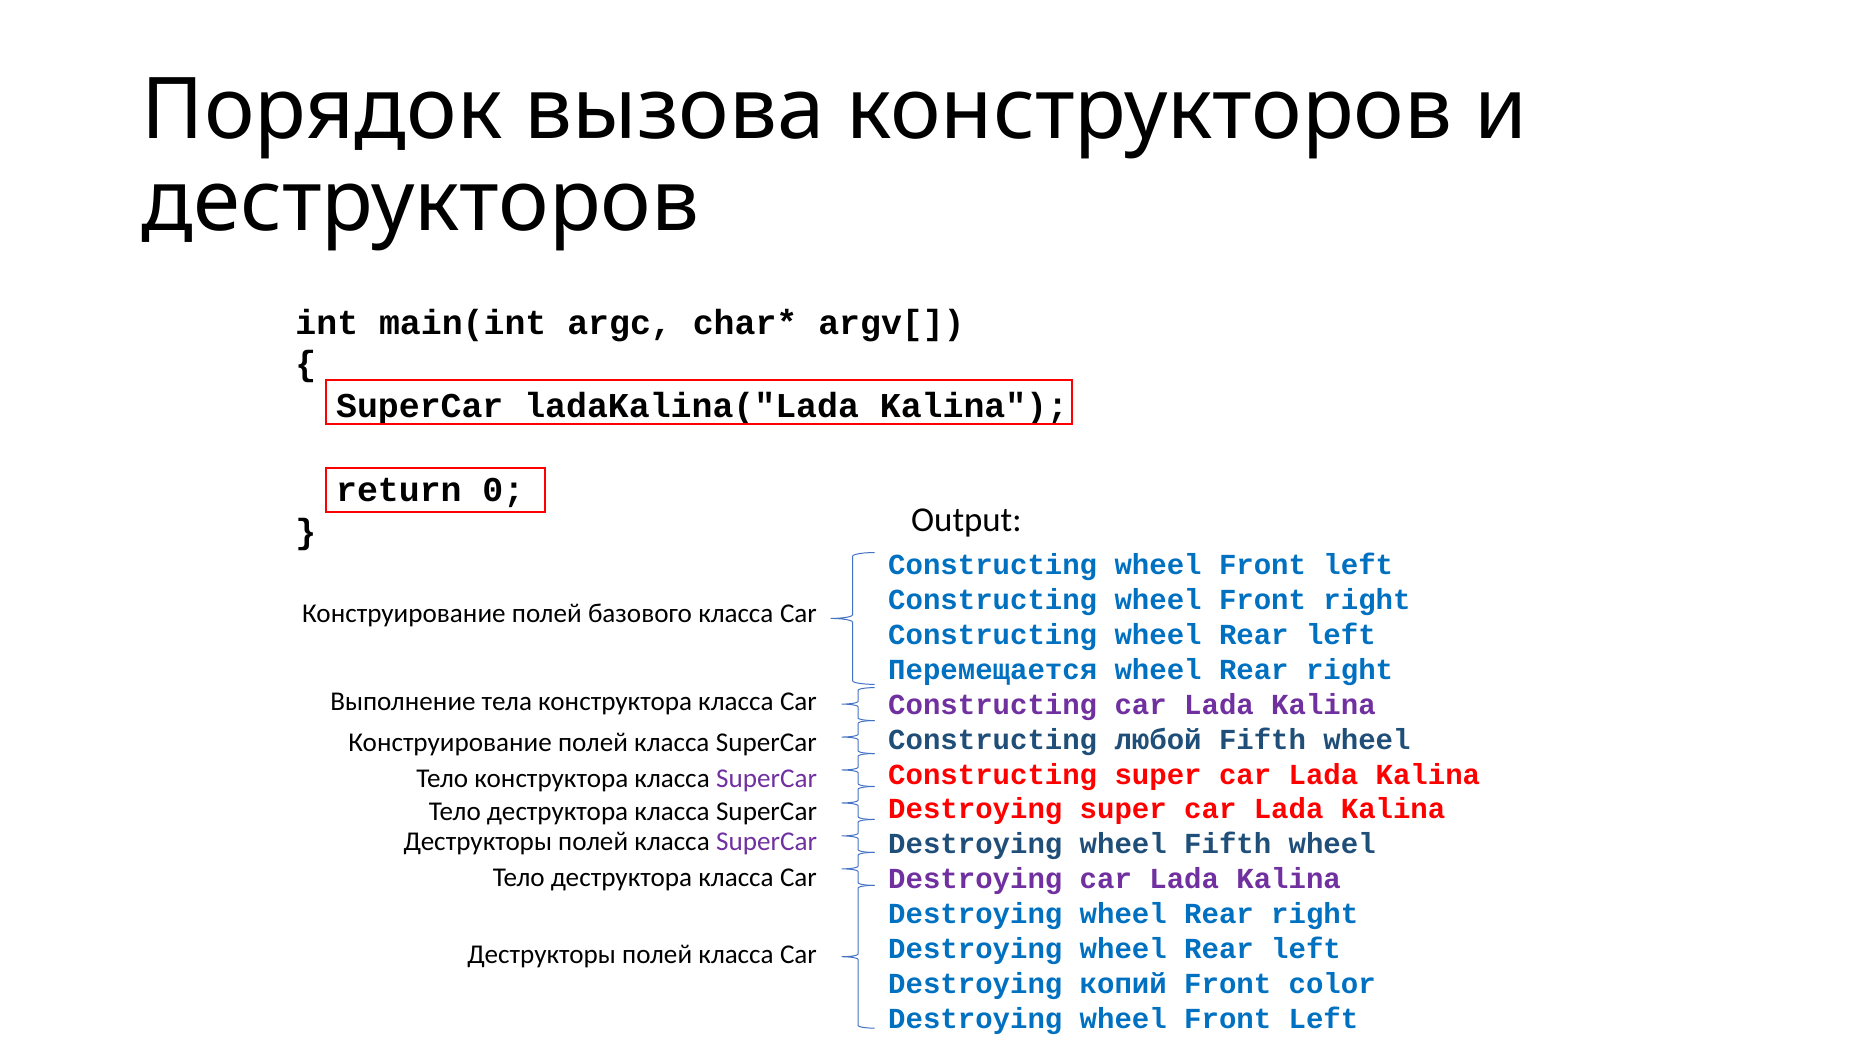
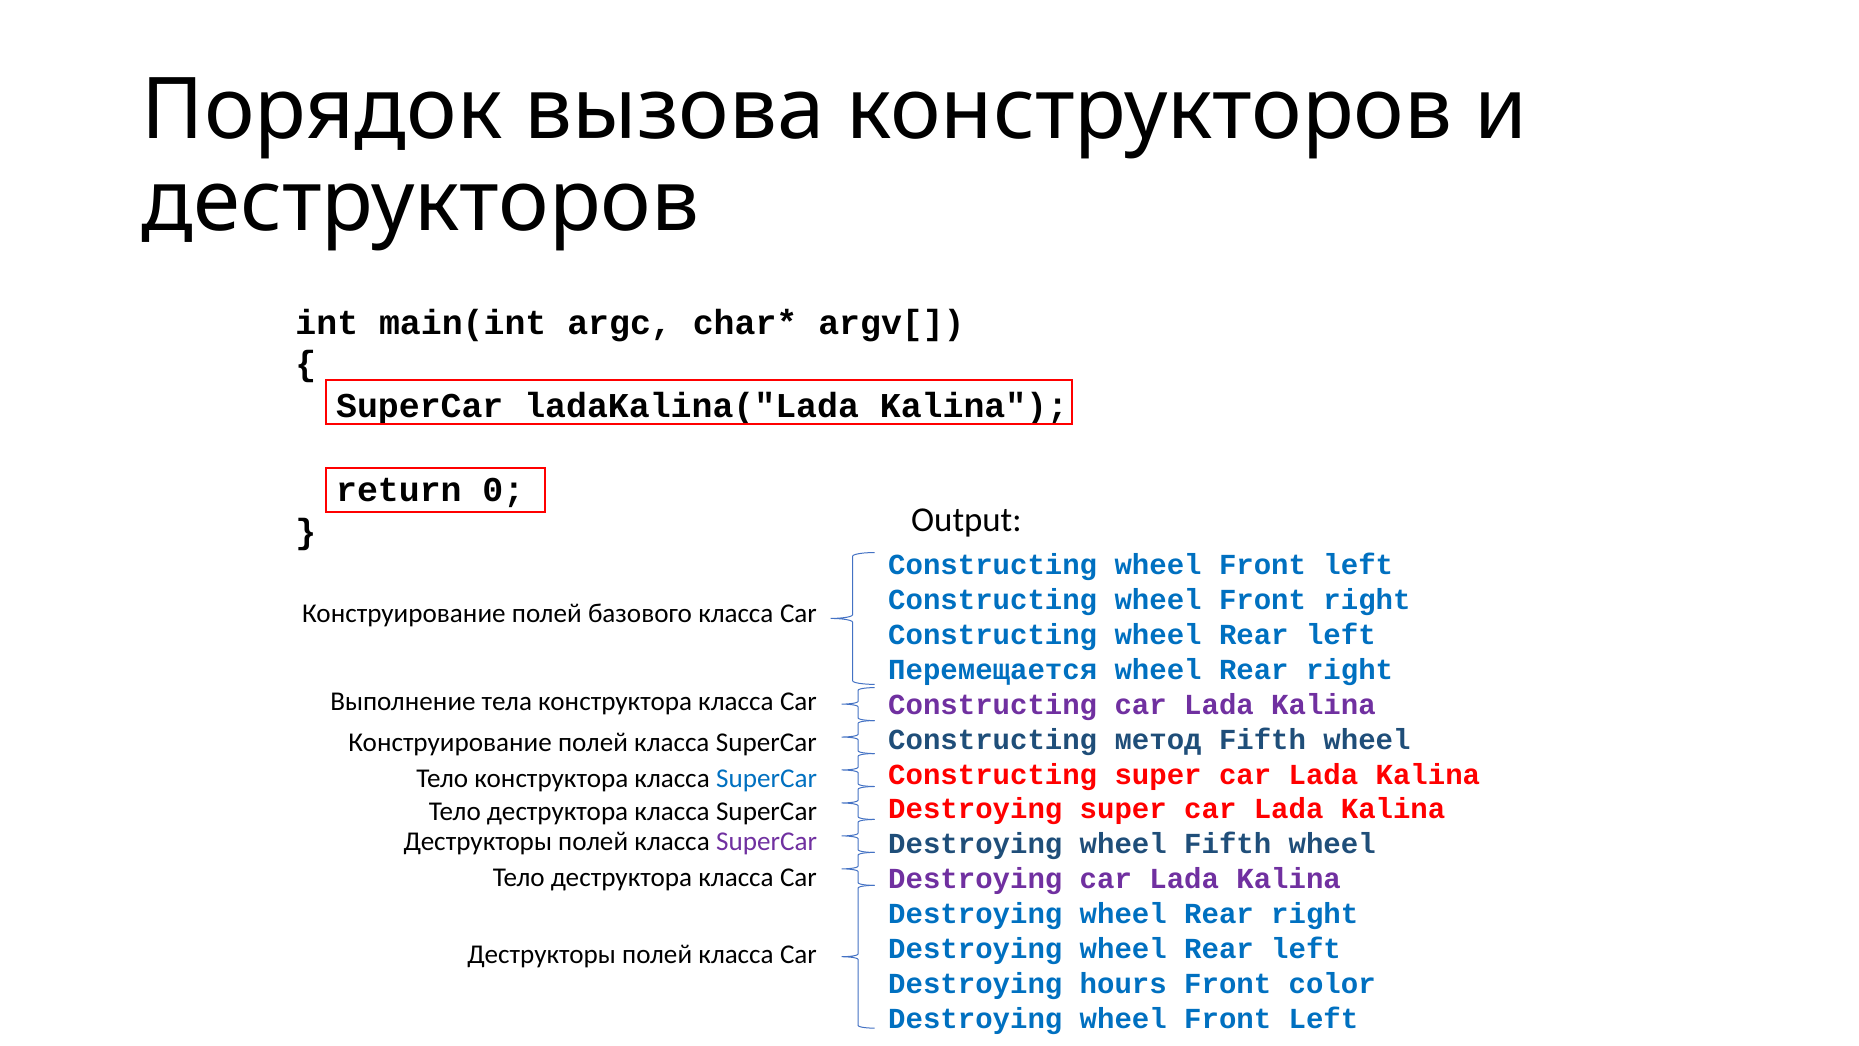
любой: любой -> метод
SuperCar at (767, 778) colour: purple -> blue
копий: копий -> hours
